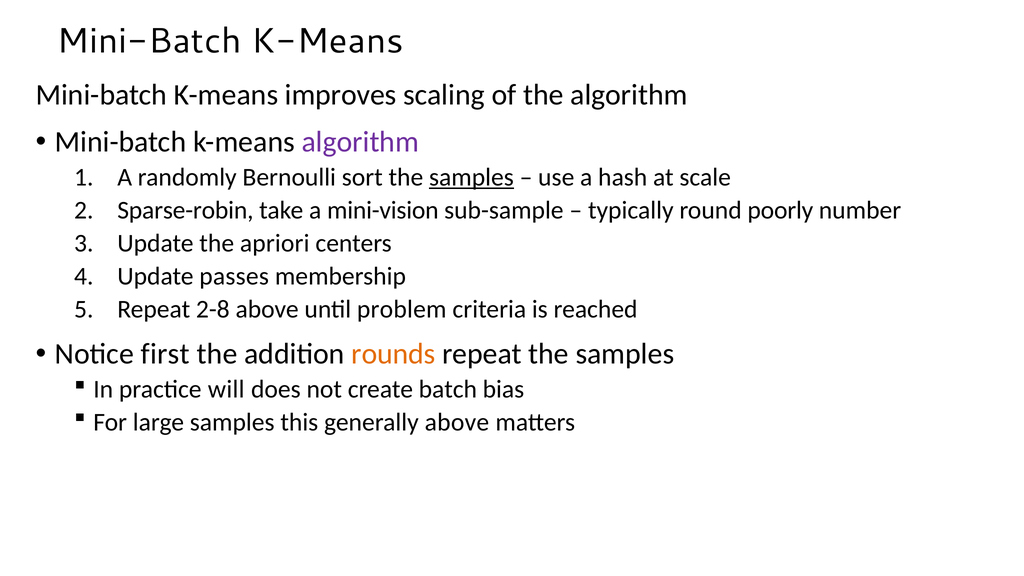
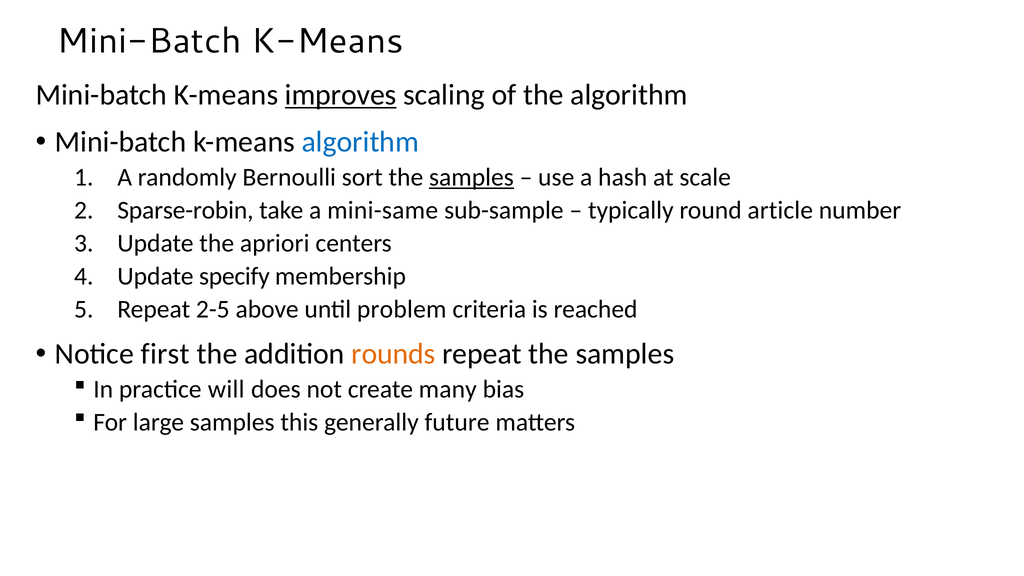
improves underline: none -> present
algorithm at (360, 142) colour: purple -> blue
mini-vision: mini-vision -> mini-same
poorly: poorly -> article
passes: passes -> specify
2-8: 2-8 -> 2-5
batch: batch -> many
generally above: above -> future
